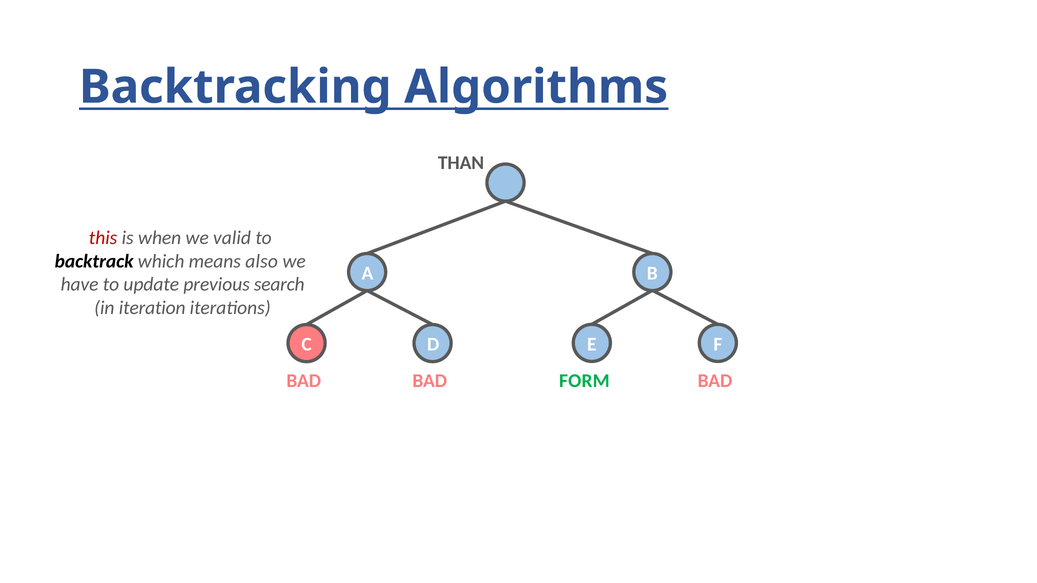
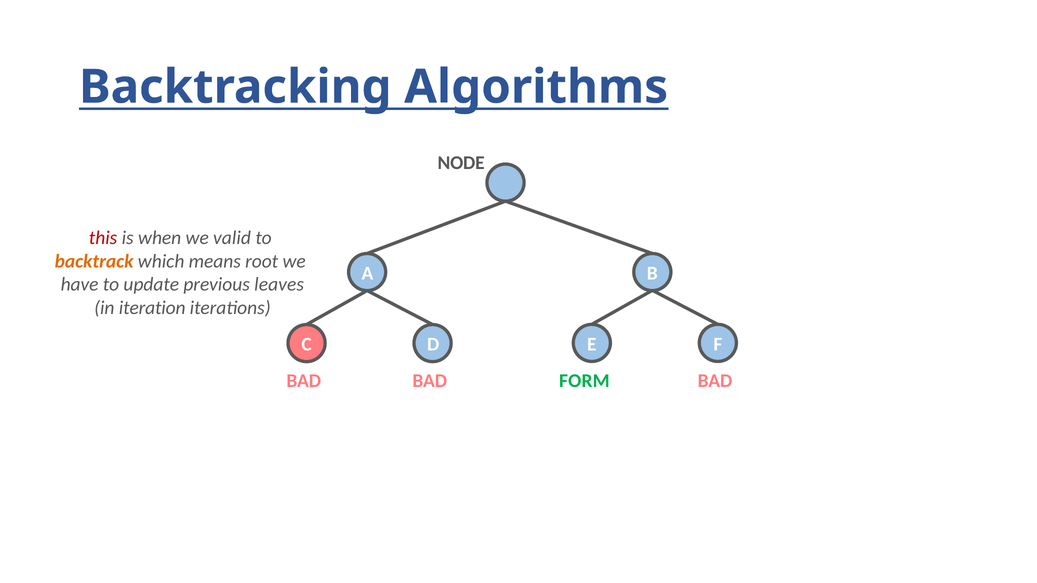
THAN: THAN -> NODE
backtrack colour: black -> orange
also: also -> root
search: search -> leaves
